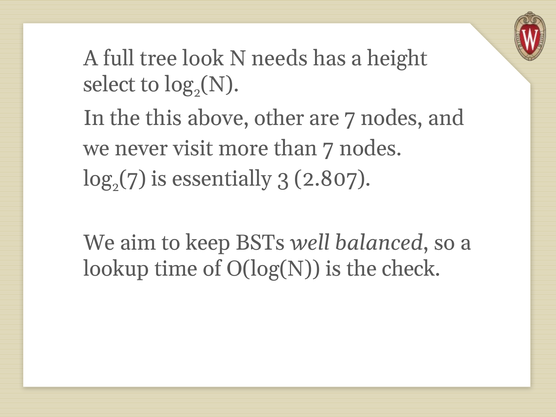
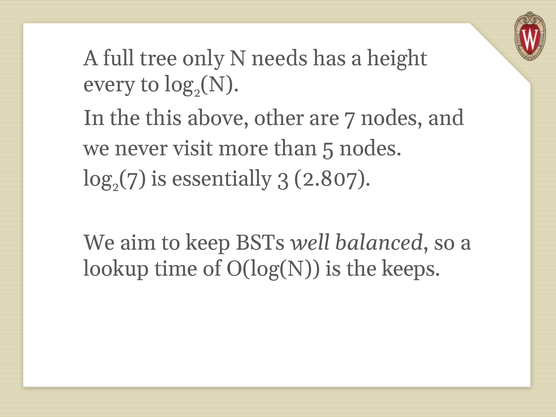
look: look -> only
select: select -> every
than 7: 7 -> 5
check: check -> keeps
